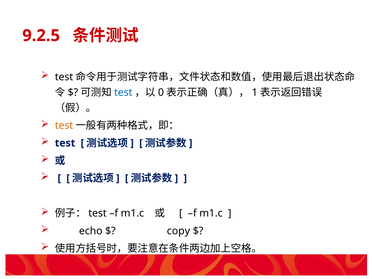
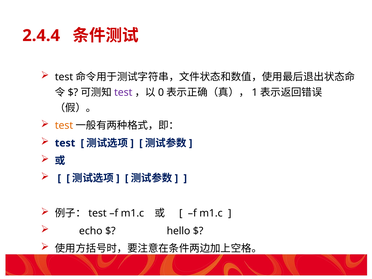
9.2.5: 9.2.5 -> 2.4.4
test at (123, 92) colour: blue -> purple
copy: copy -> hello
